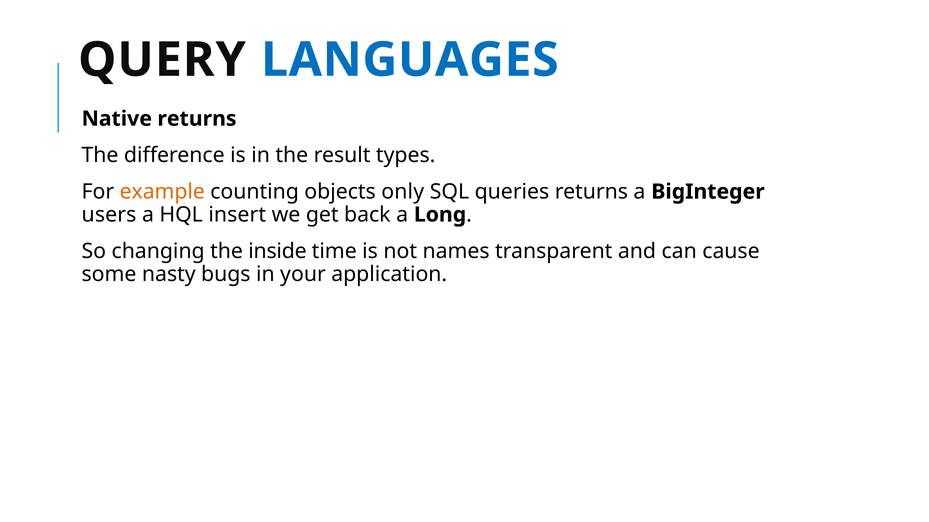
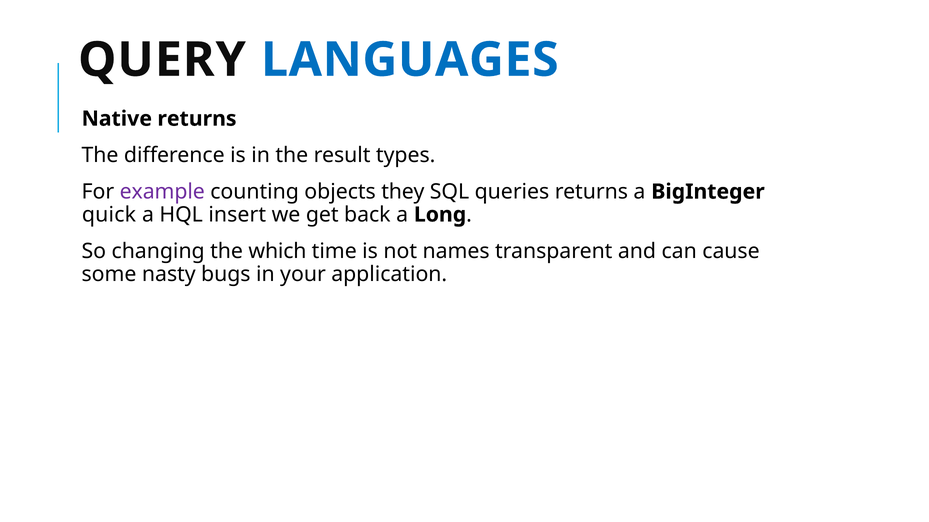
example colour: orange -> purple
only: only -> they
users: users -> quick
inside: inside -> which
